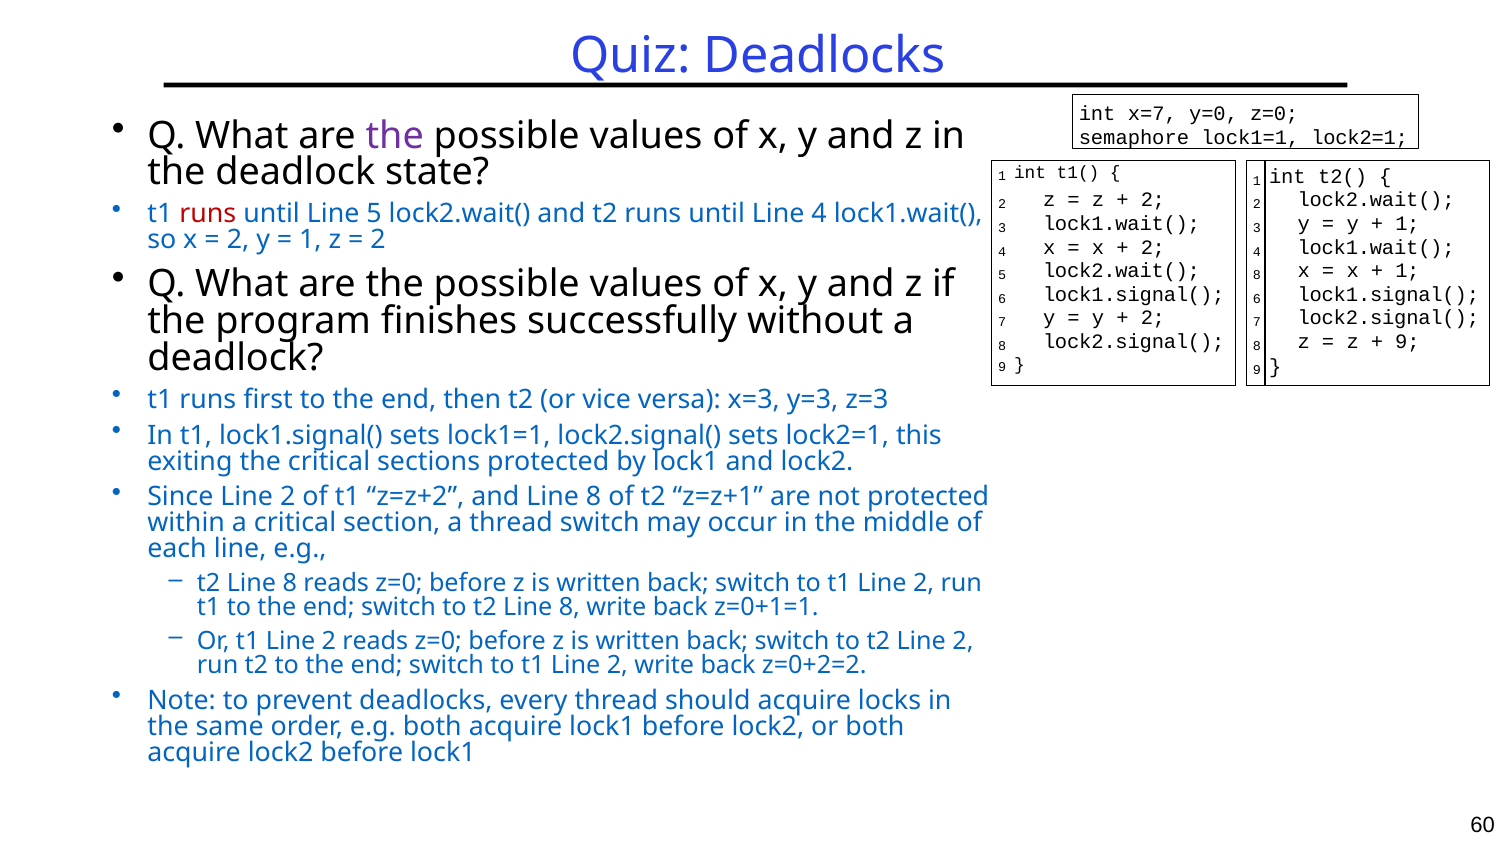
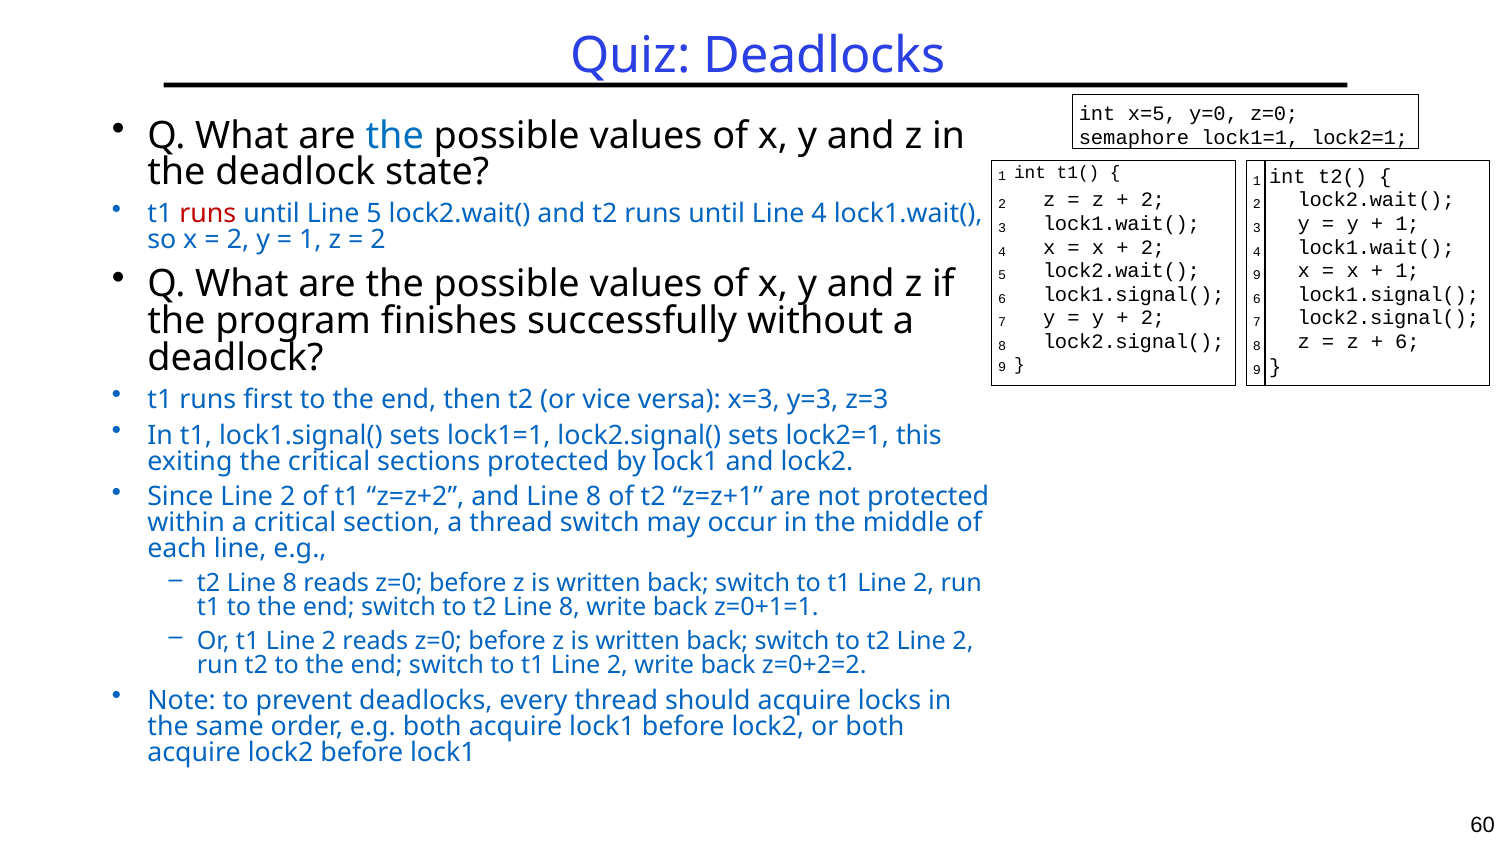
x=7: x=7 -> x=5
the at (395, 136) colour: purple -> blue
lock2.wait( 8: 8 -> 9
9 at (1407, 342): 9 -> 6
